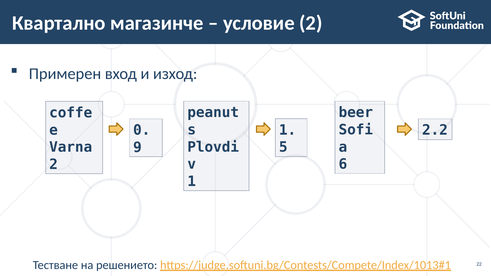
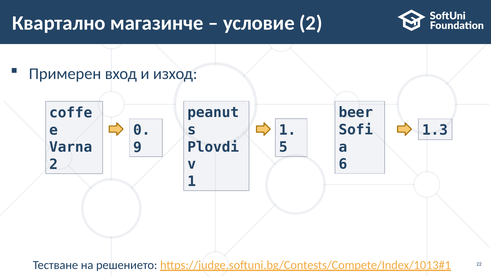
2.2: 2.2 -> 1.3
